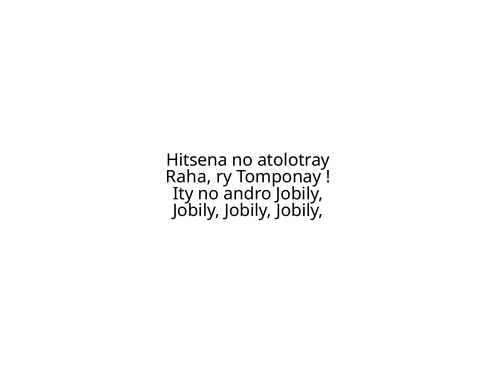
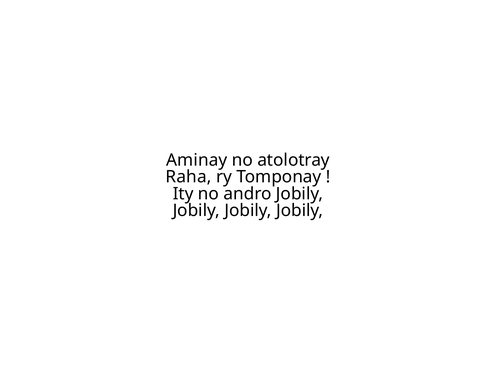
Hitsena: Hitsena -> Aminay
